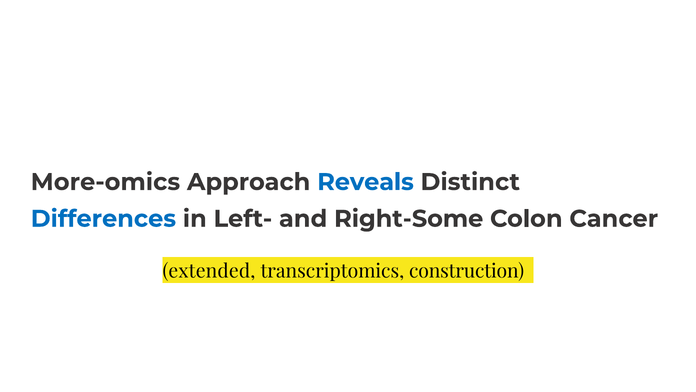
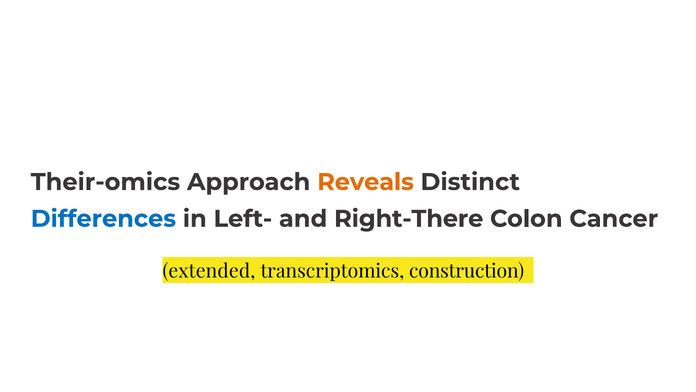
More-omics: More-omics -> Their-omics
Reveals colour: blue -> orange
Right-Some: Right-Some -> Right-There
